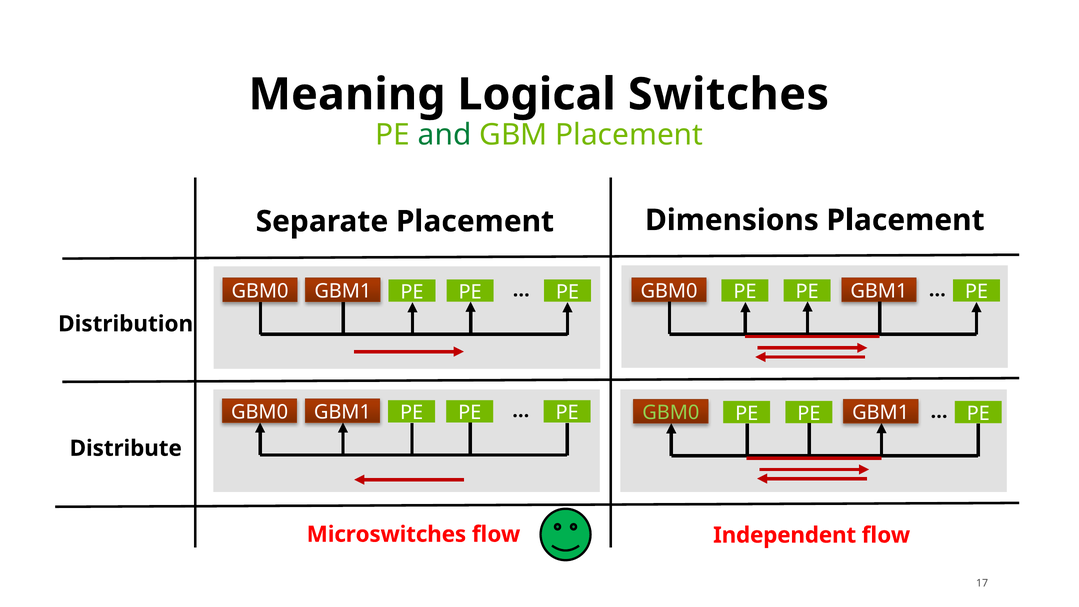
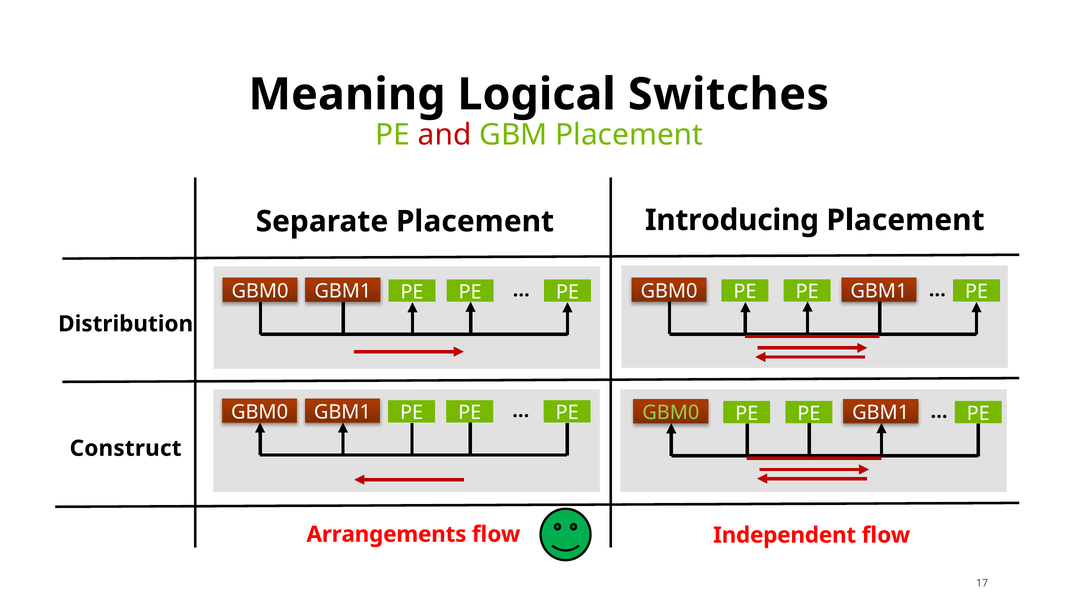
and colour: green -> red
Dimensions: Dimensions -> Introducing
Distribute: Distribute -> Construct
Microswitches: Microswitches -> Arrangements
